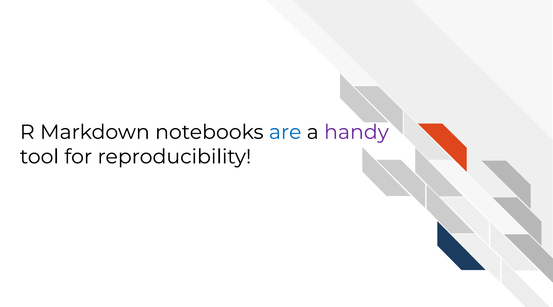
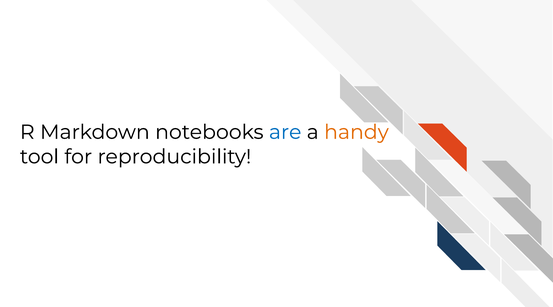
handy colour: purple -> orange
